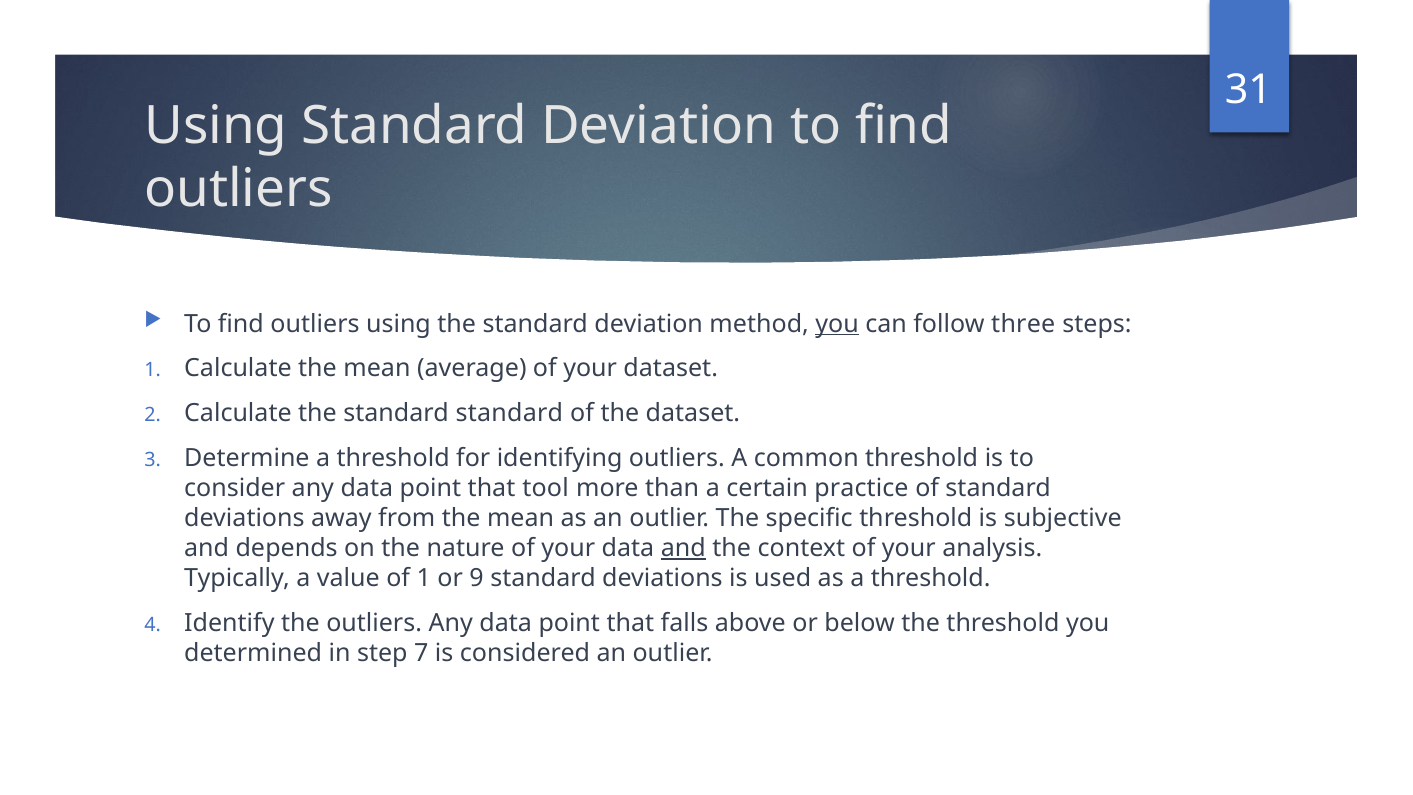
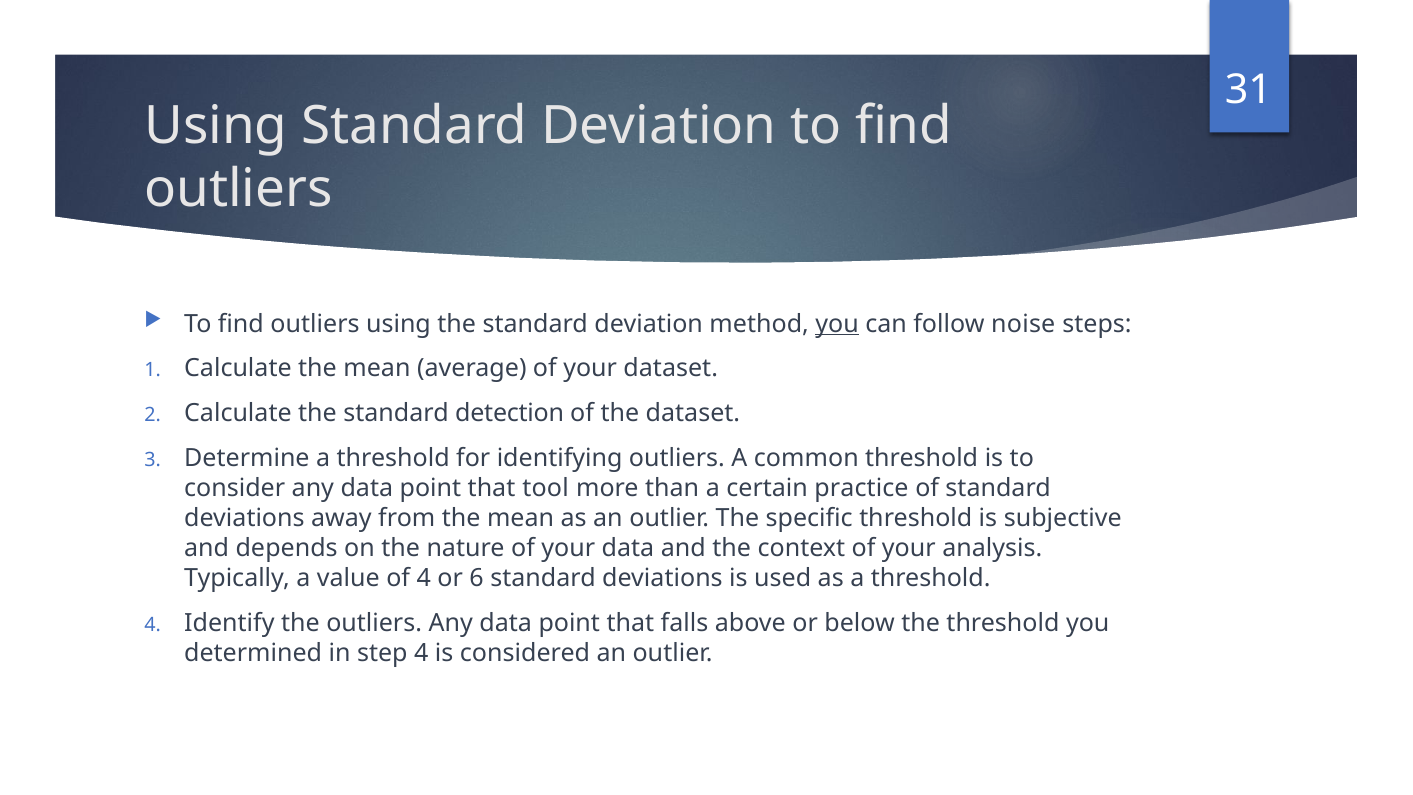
three: three -> noise
standard standard: standard -> detection
and at (683, 548) underline: present -> none
of 1: 1 -> 4
9: 9 -> 6
step 7: 7 -> 4
